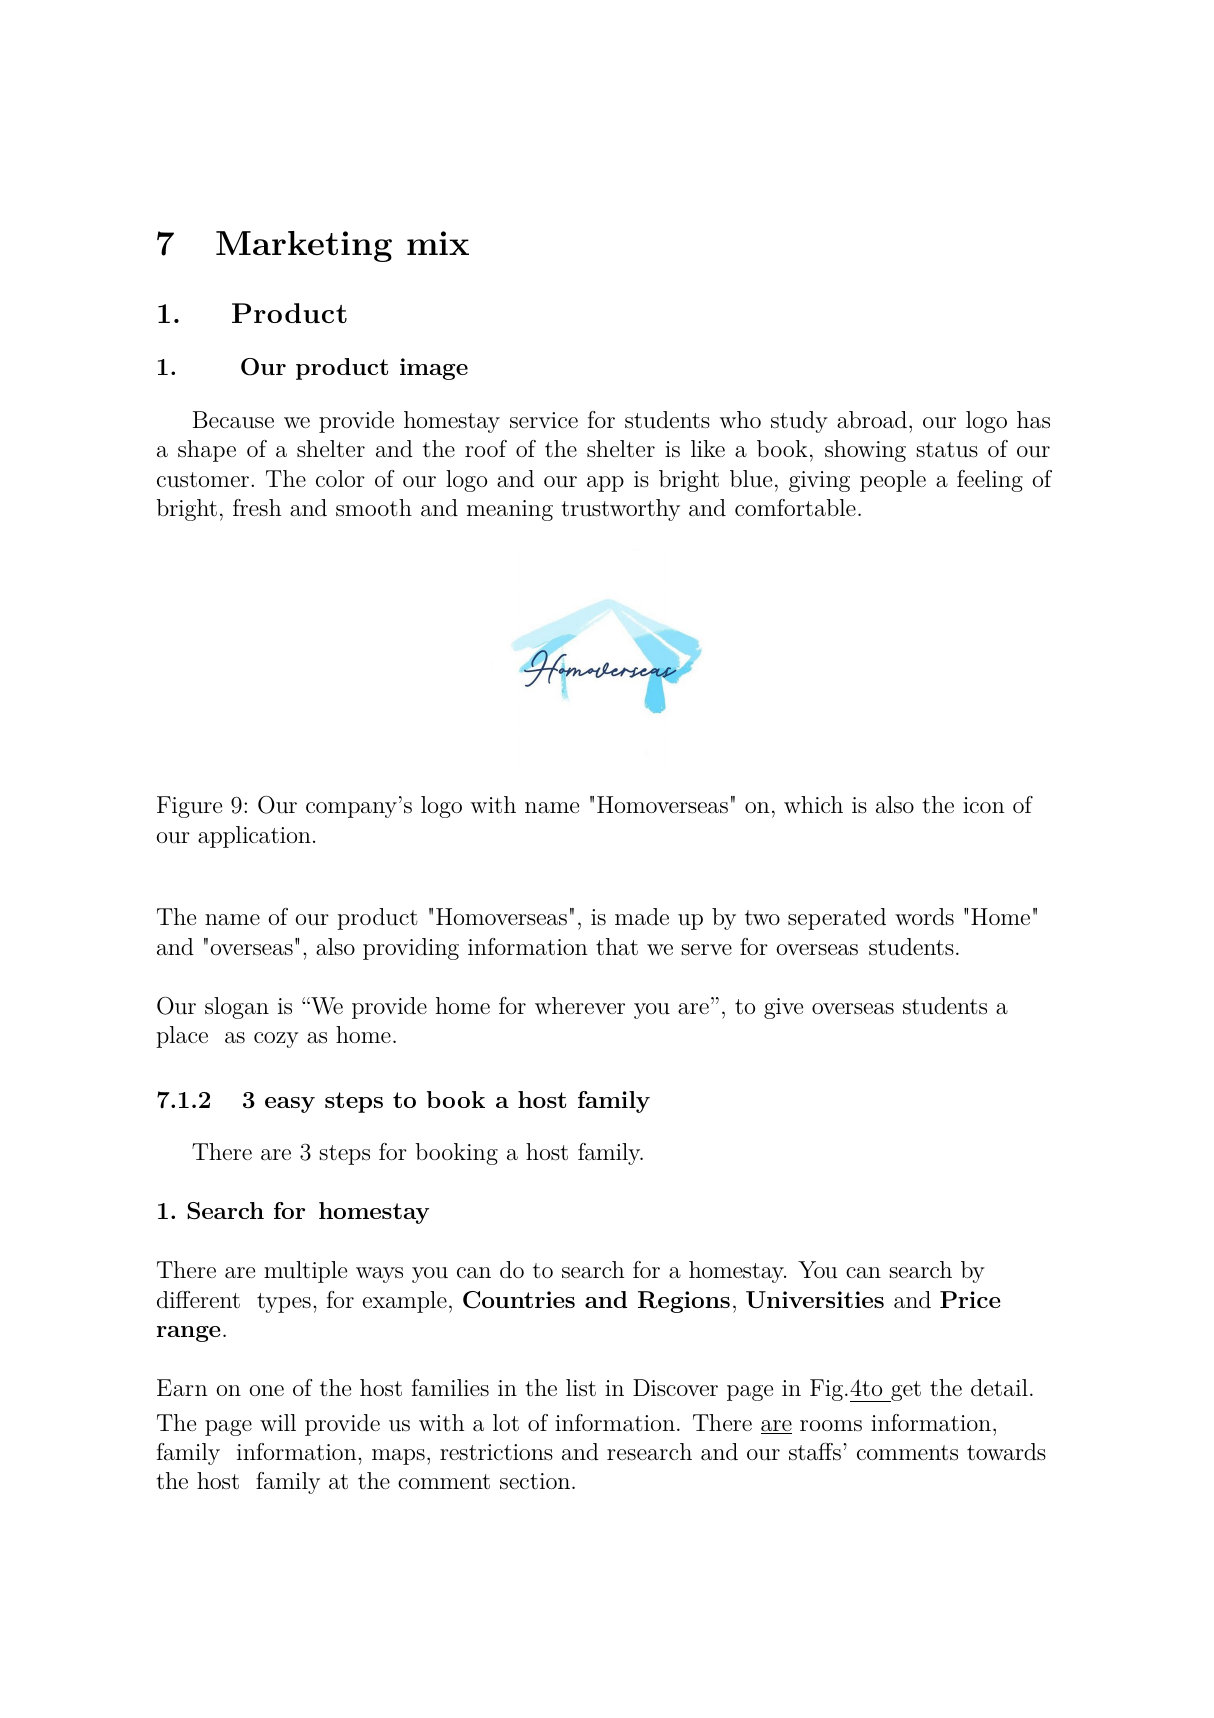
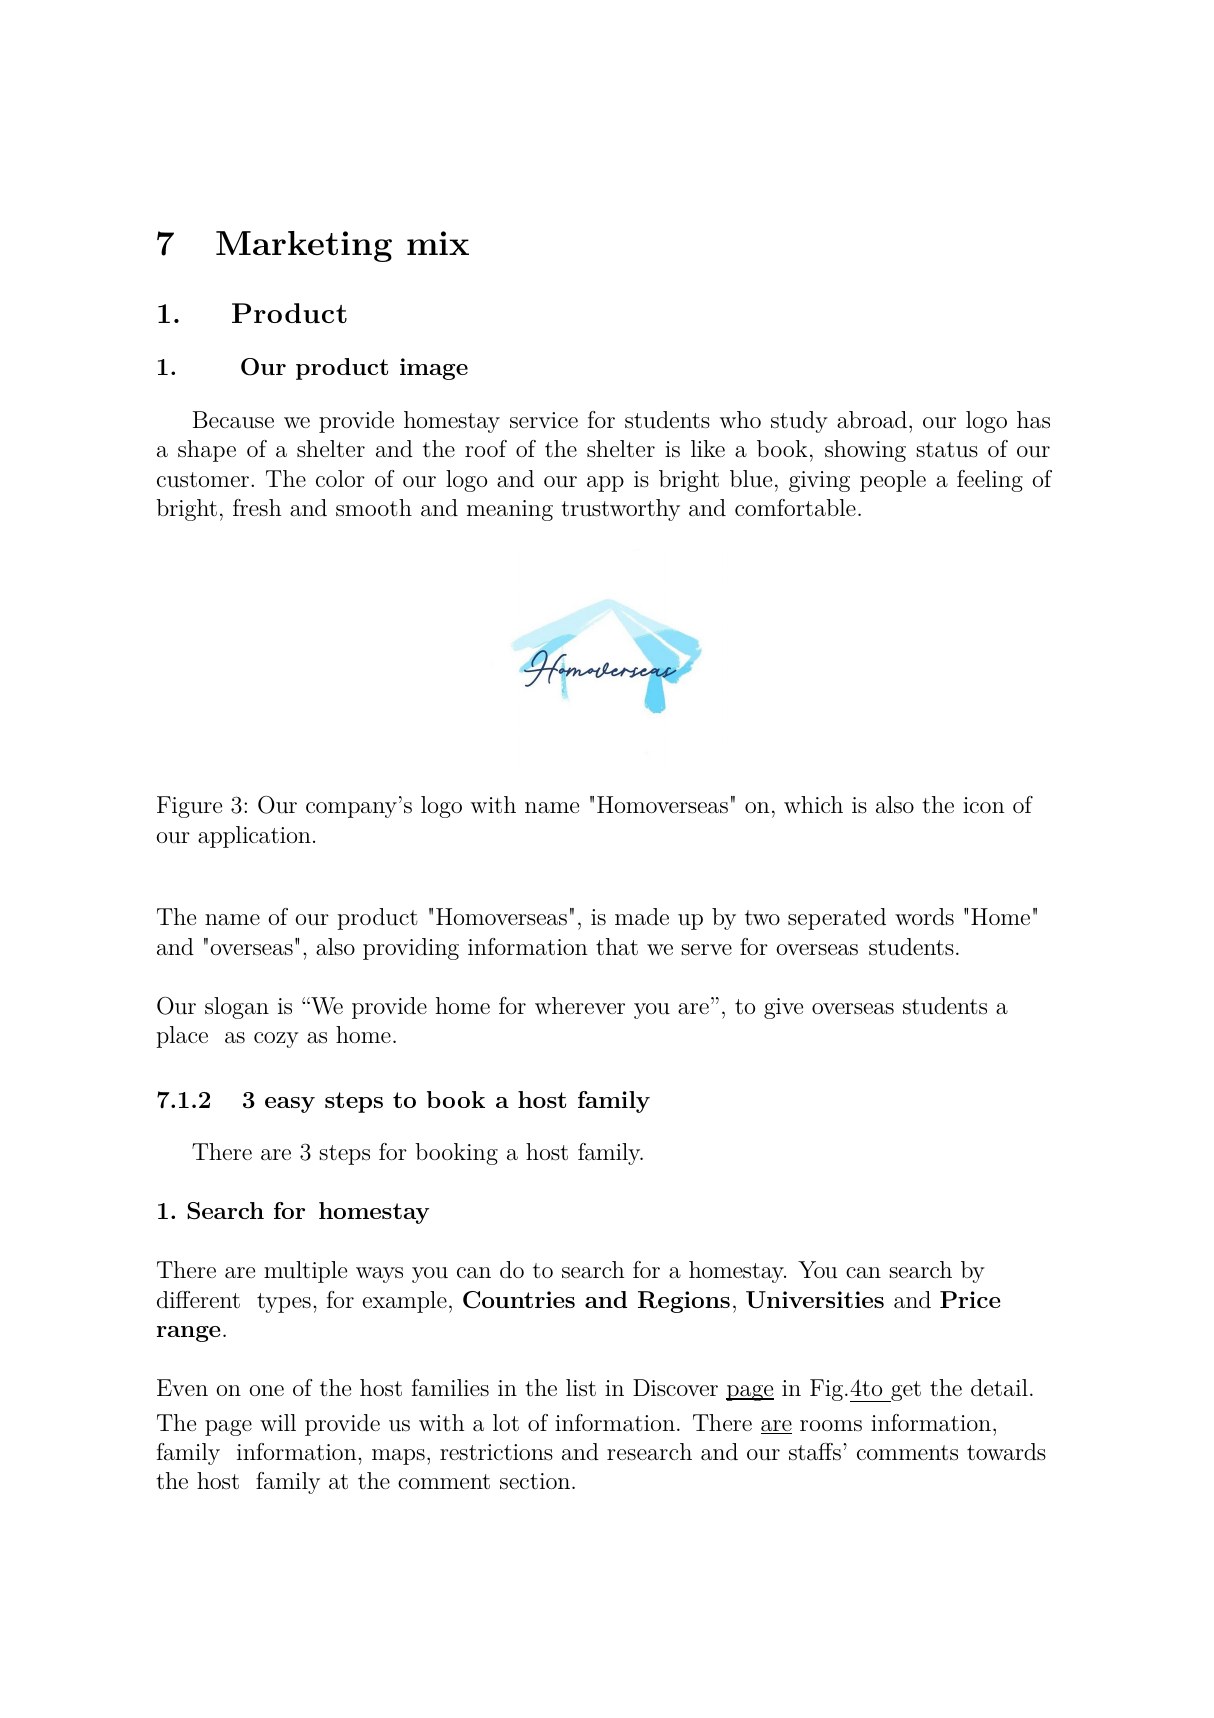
Figure 9: 9 -> 3
Earn: Earn -> Even
page at (750, 1389) underline: none -> present
